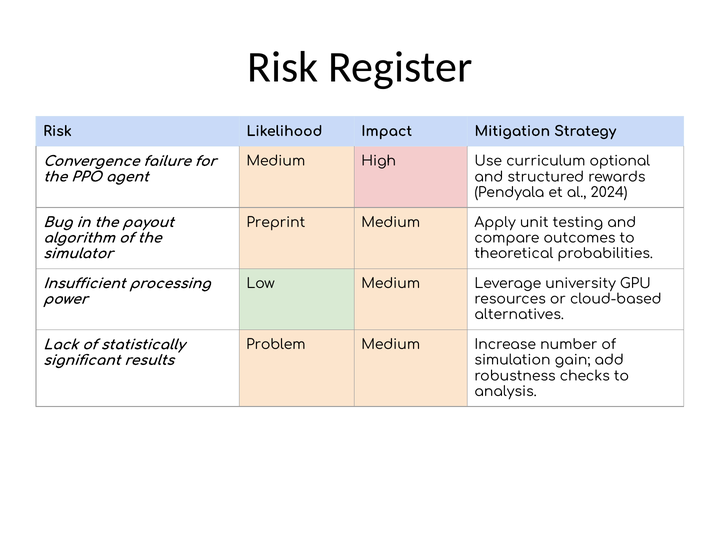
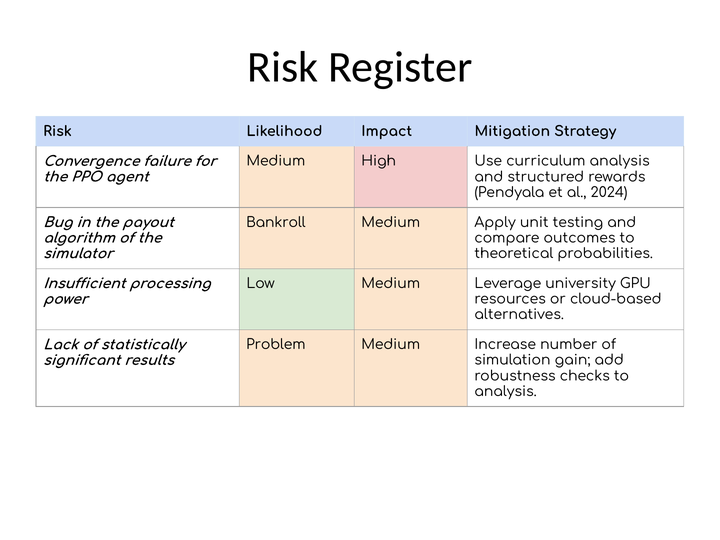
curriculum optional: optional -> analysis
Preprint: Preprint -> Bankroll
